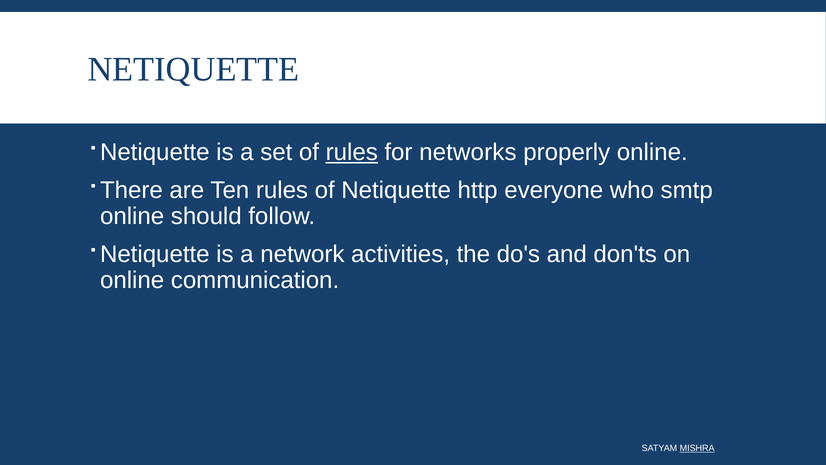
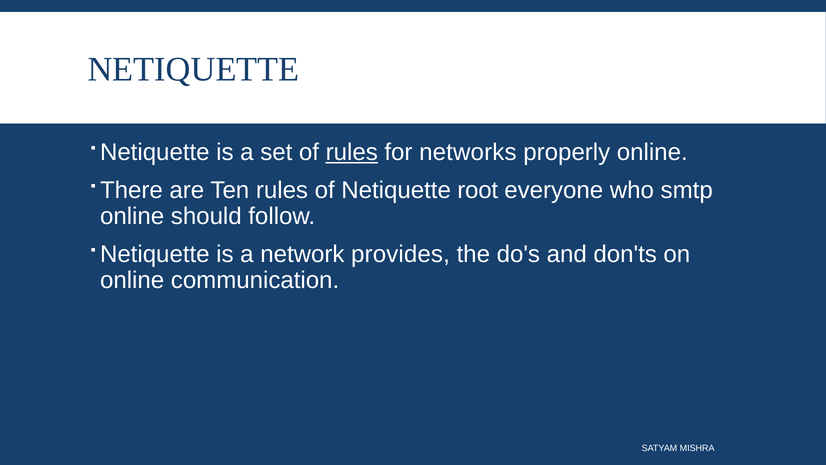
http: http -> root
activities: activities -> provides
MISHRA underline: present -> none
